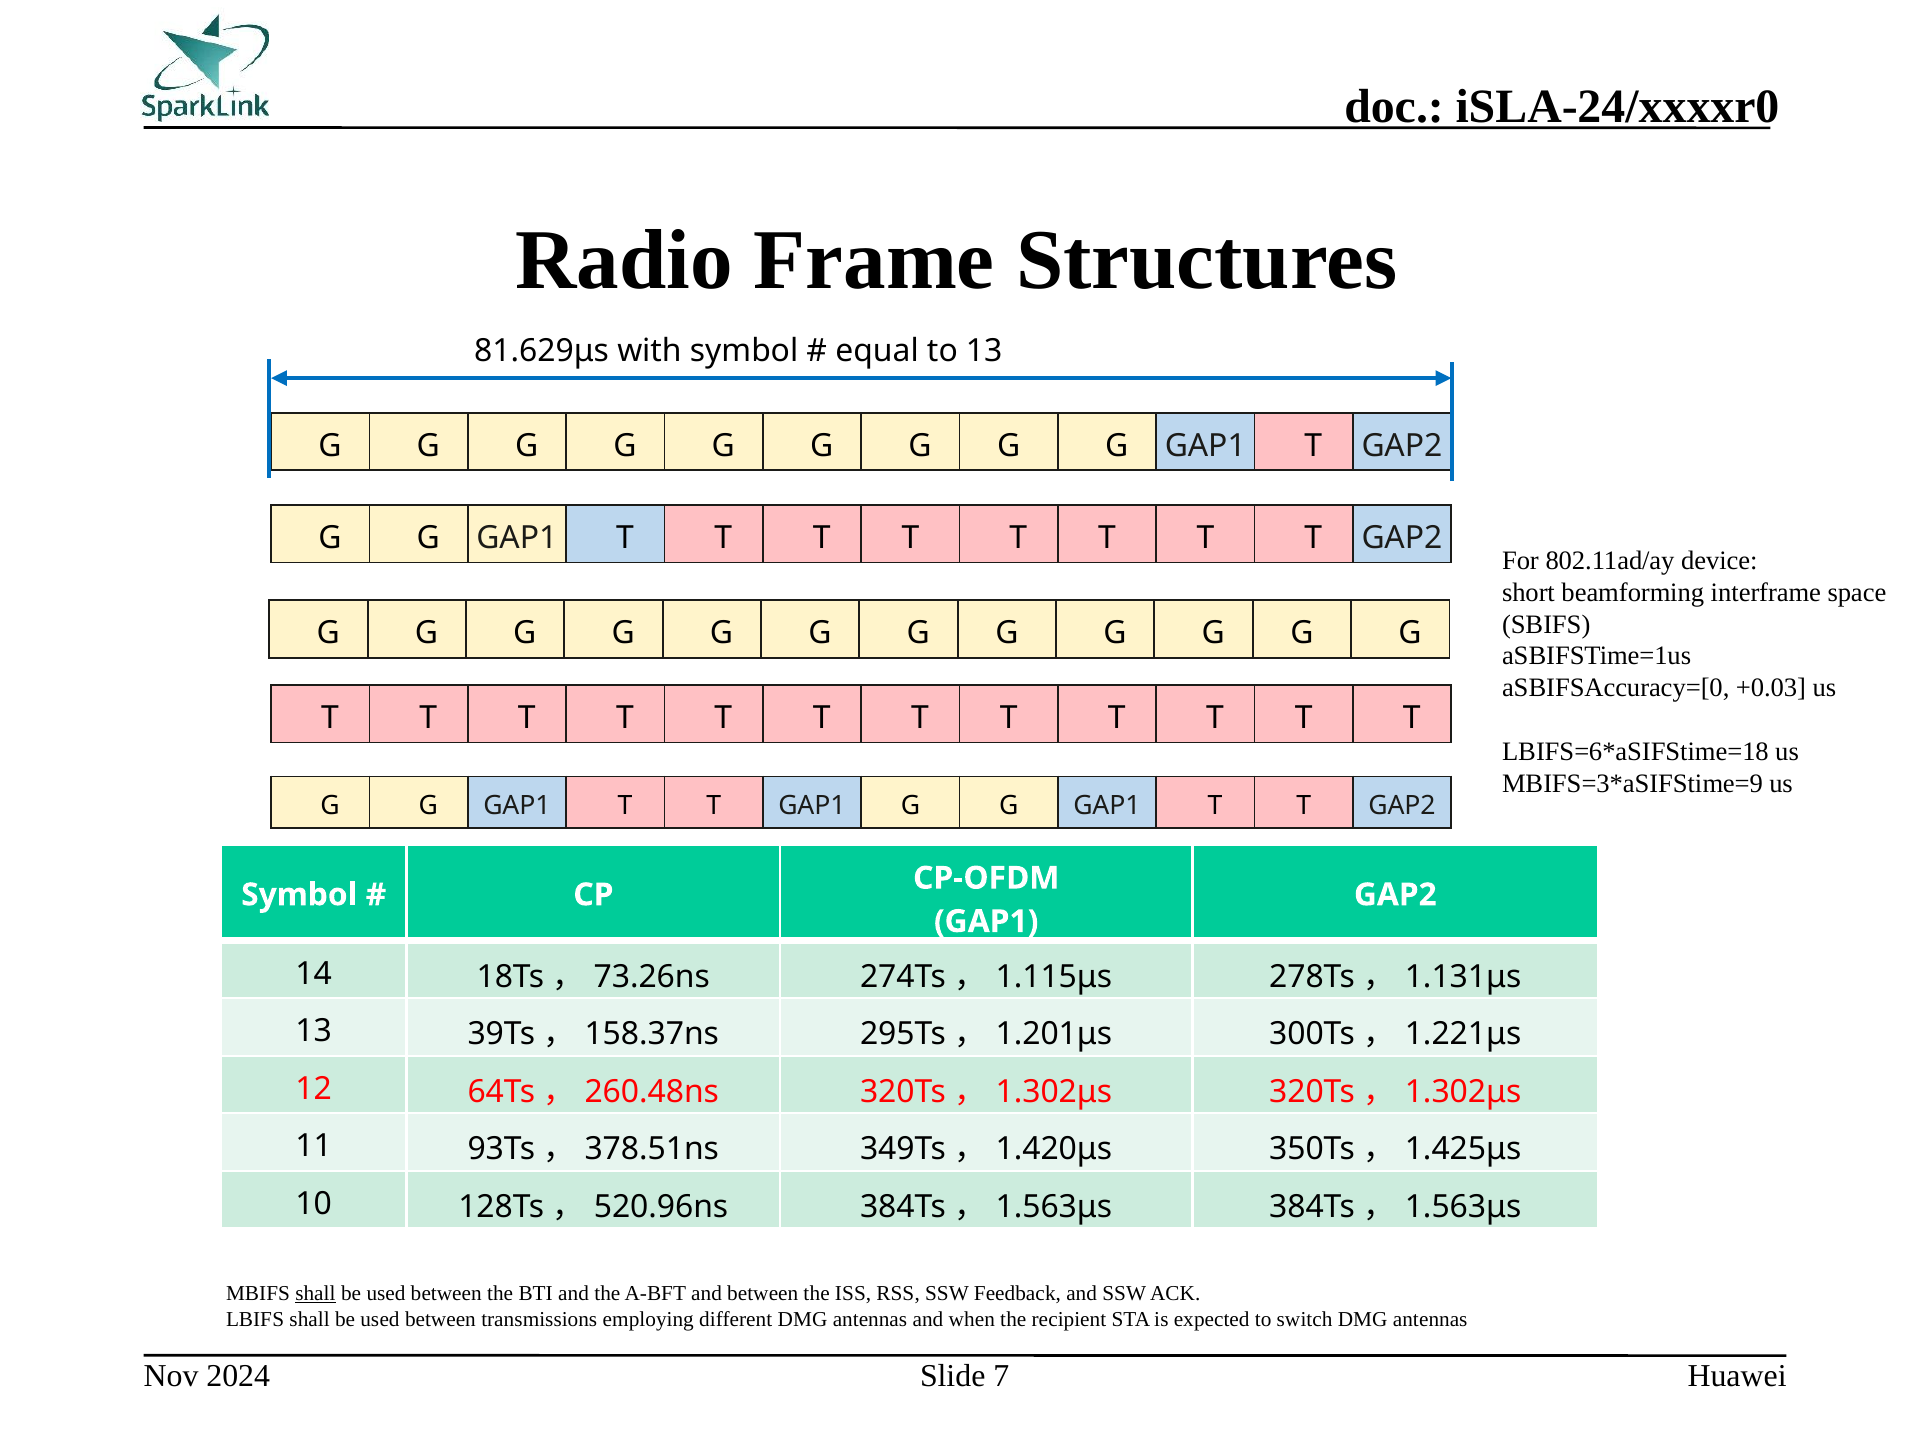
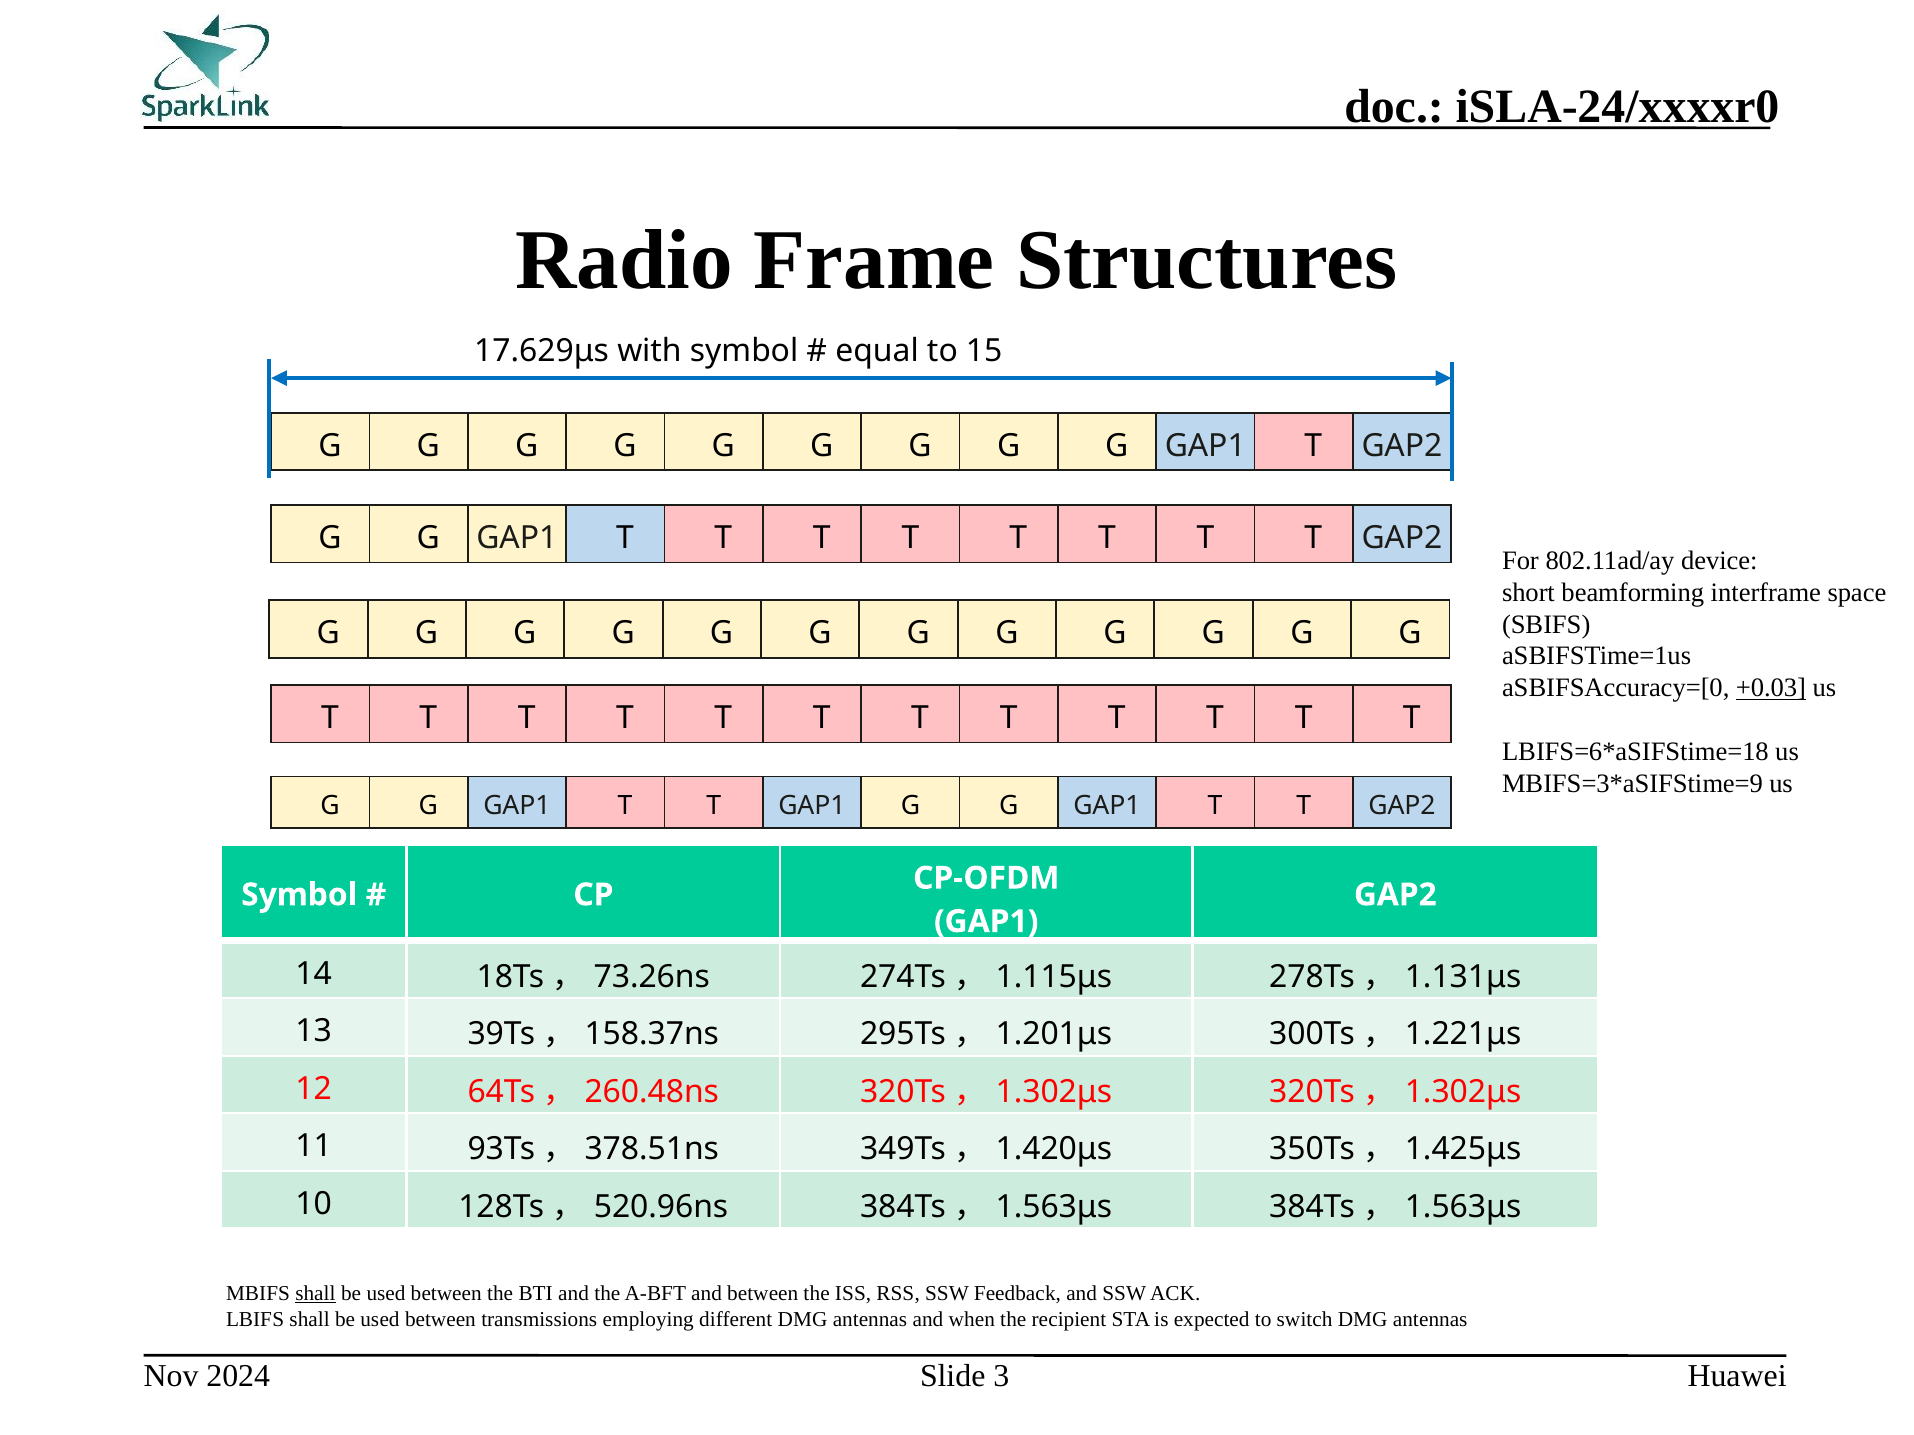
81.629μs: 81.629μs -> 17.629μs
to 13: 13 -> 15
+0.03 underline: none -> present
7: 7 -> 3
